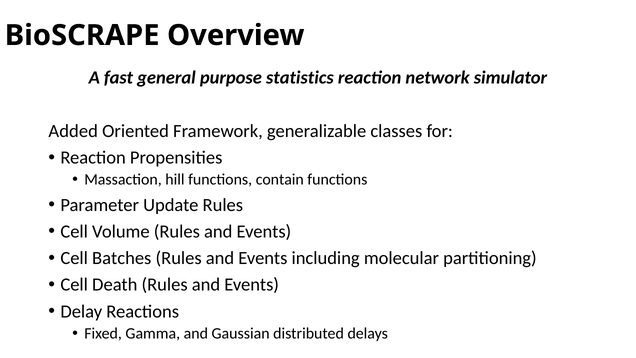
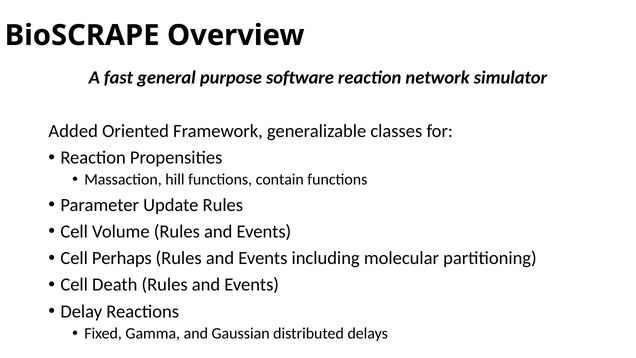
statistics: statistics -> software
Batches: Batches -> Perhaps
